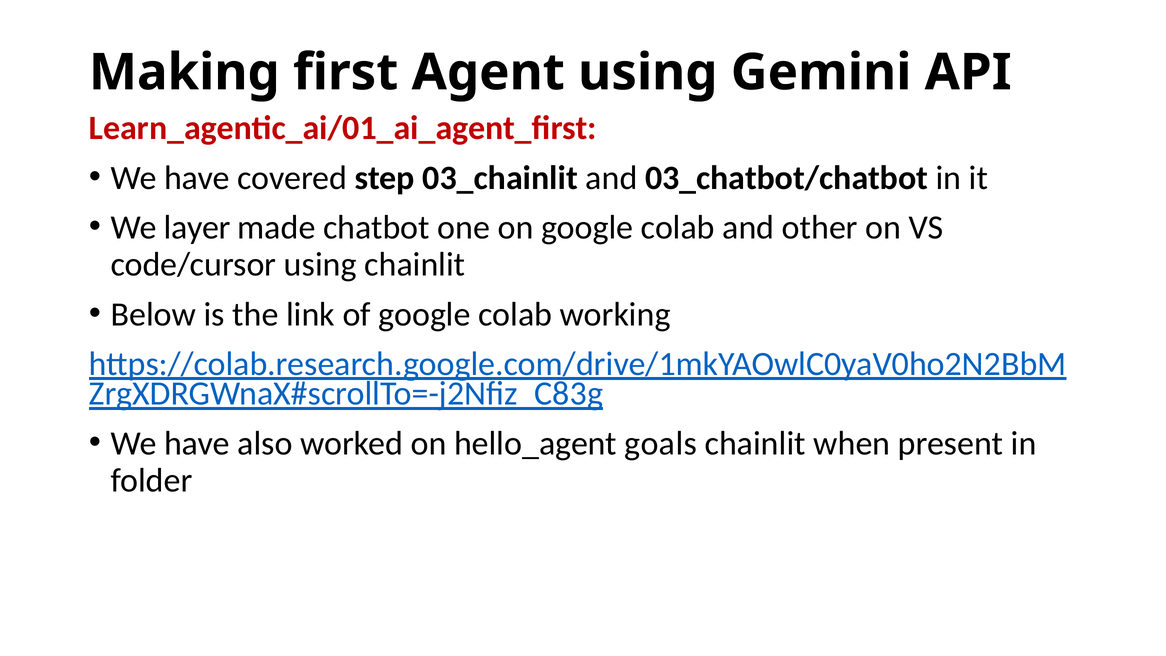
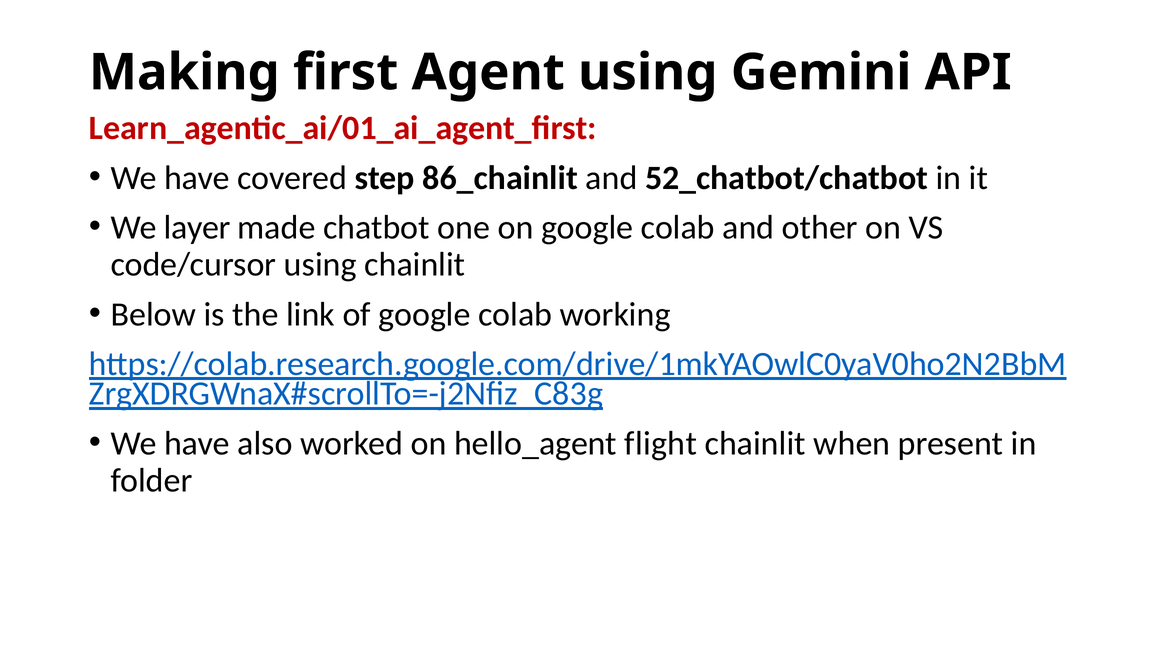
03_chainlit: 03_chainlit -> 86_chainlit
03_chatbot/chatbot: 03_chatbot/chatbot -> 52_chatbot/chatbot
goals: goals -> flight
